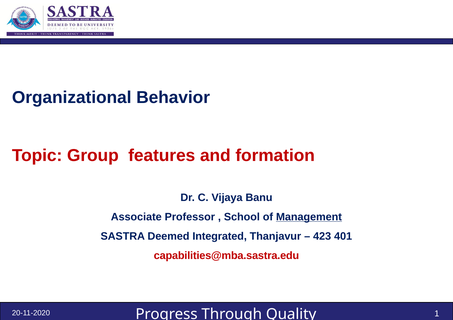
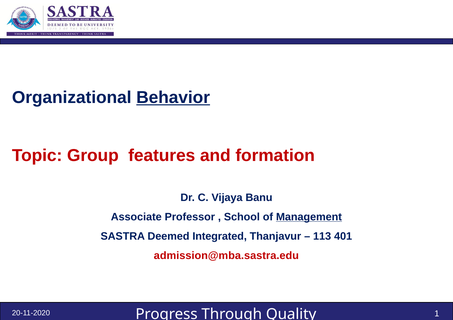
Behavior underline: none -> present
423: 423 -> 113
capabilities@mba.sastra.edu: capabilities@mba.sastra.edu -> admission@mba.sastra.edu
